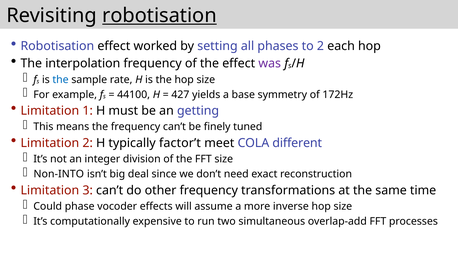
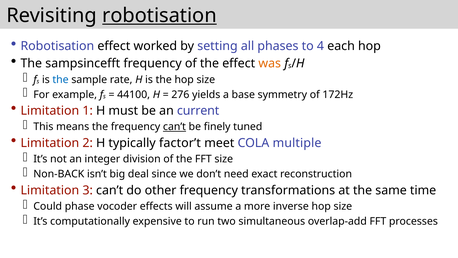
to 2: 2 -> 4
interpolation: interpolation -> sampsincefft
was colour: purple -> orange
427: 427 -> 276
getting: getting -> current
can’t at (174, 127) underline: none -> present
different: different -> multiple
Non-INTO: Non-INTO -> Non-BACK
